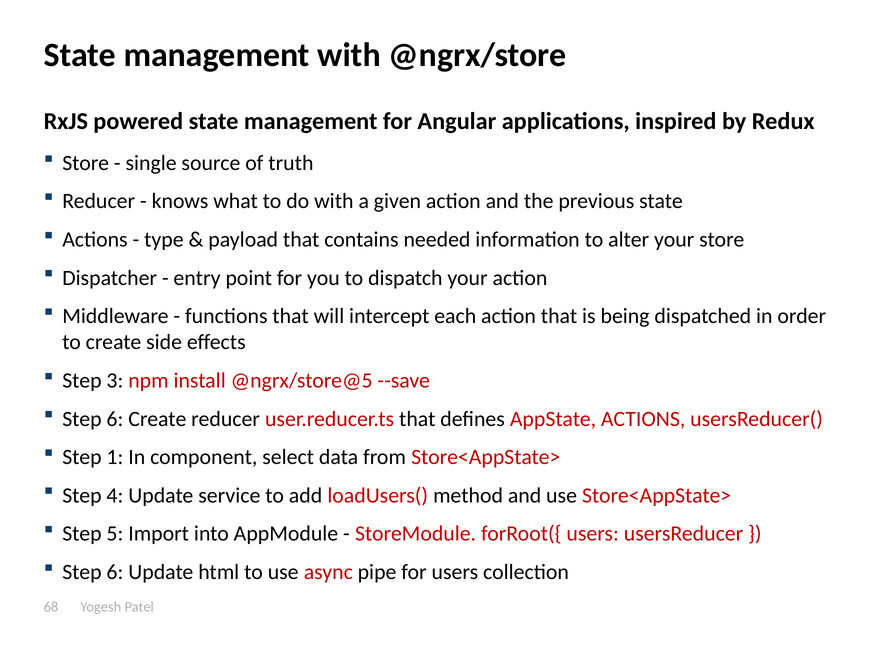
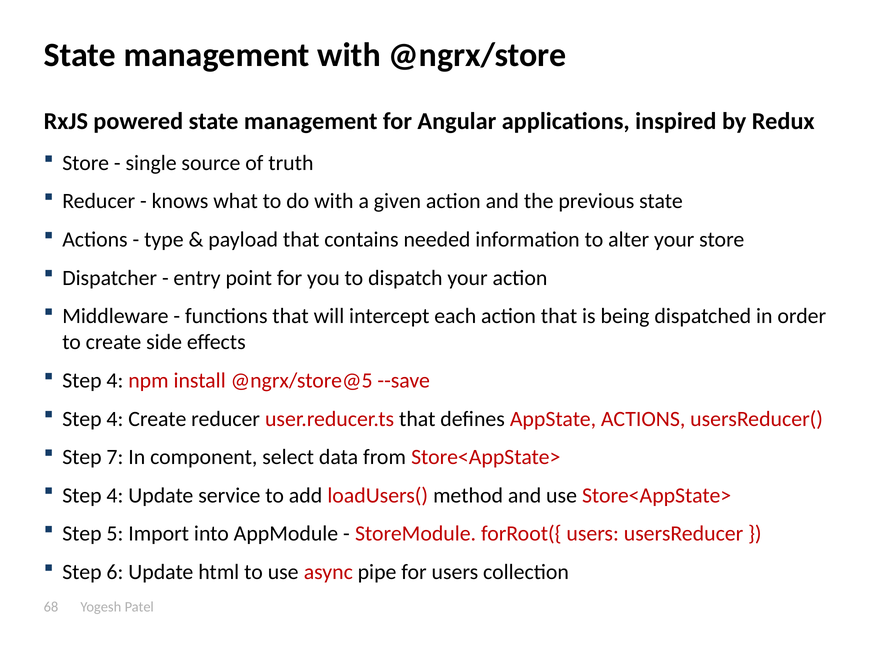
3 at (115, 381): 3 -> 4
6 at (115, 419): 6 -> 4
1: 1 -> 7
